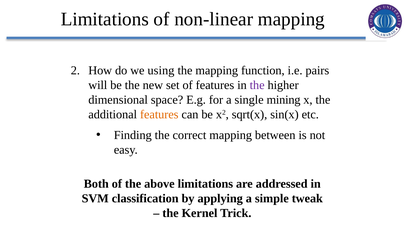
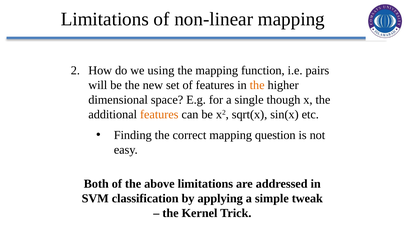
the at (257, 85) colour: purple -> orange
mining: mining -> though
between: between -> question
